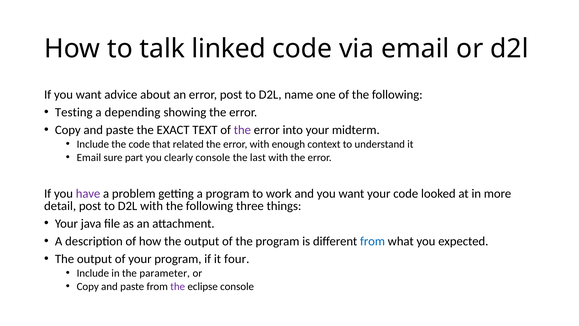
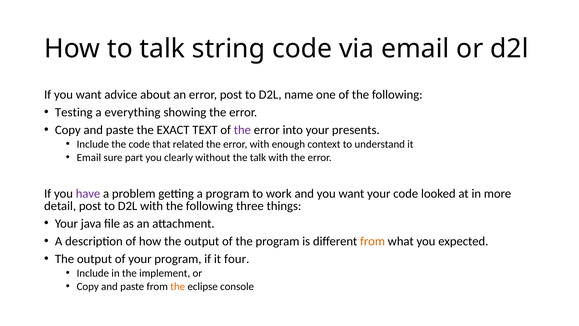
linked: linked -> string
depending: depending -> everything
midterm: midterm -> presents
clearly console: console -> without
the last: last -> talk
from at (372, 241) colour: blue -> orange
parameter: parameter -> implement
the at (178, 286) colour: purple -> orange
